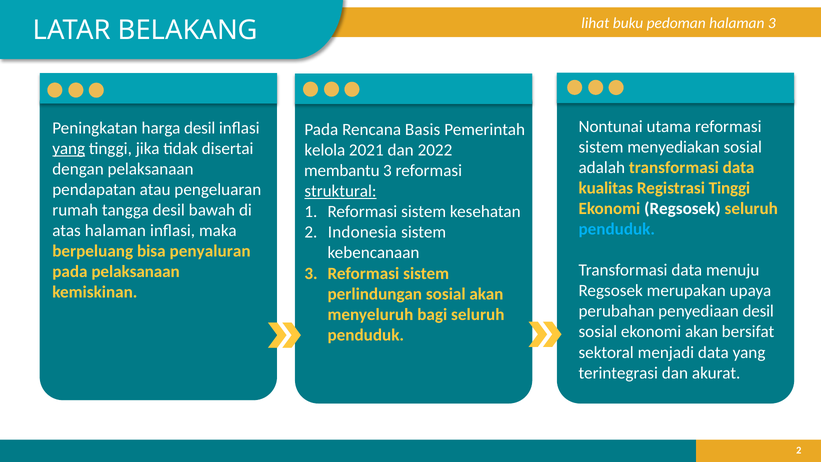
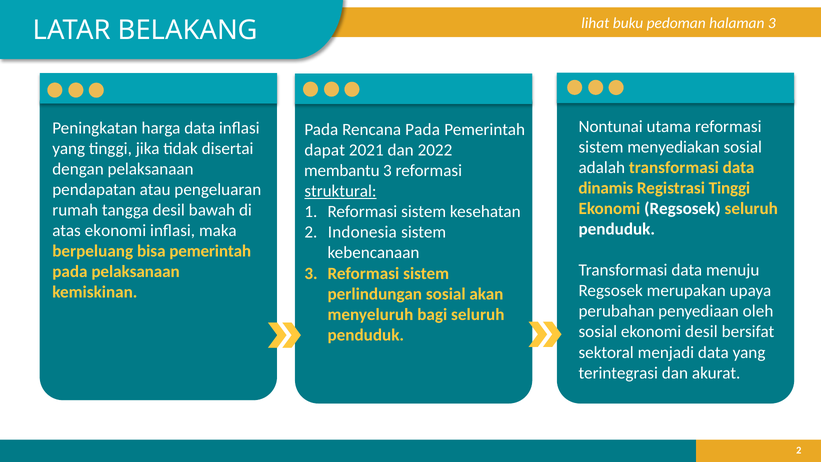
harga desil: desil -> data
Rencana Basis: Basis -> Pada
yang at (69, 148) underline: present -> none
kelola: kelola -> dapat
kualitas: kualitas -> dinamis
penduduk at (617, 229) colour: light blue -> white
atas halaman: halaman -> ekonomi
bisa penyaluran: penyaluran -> pemerintah
penyediaan desil: desil -> oleh
ekonomi akan: akan -> desil
